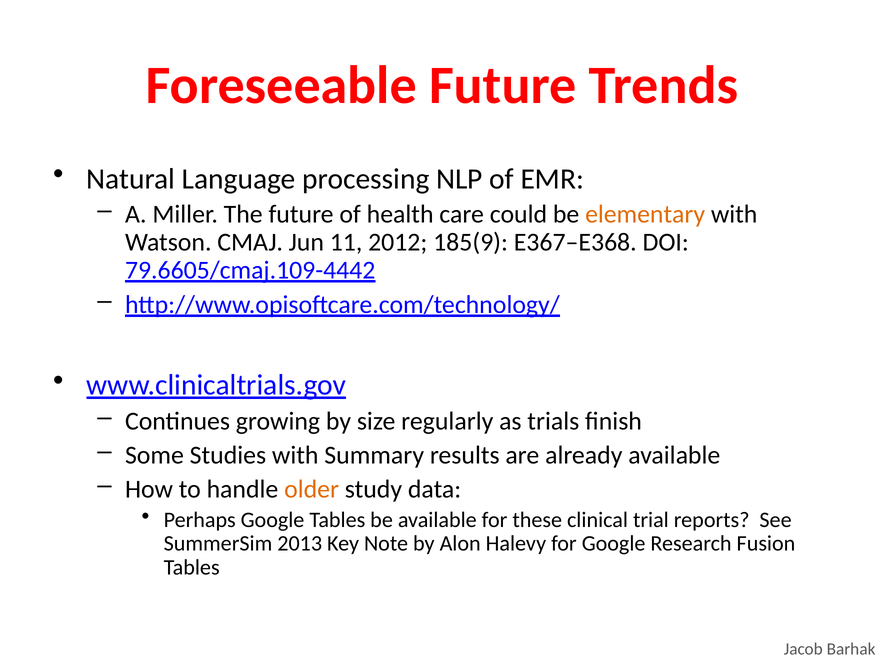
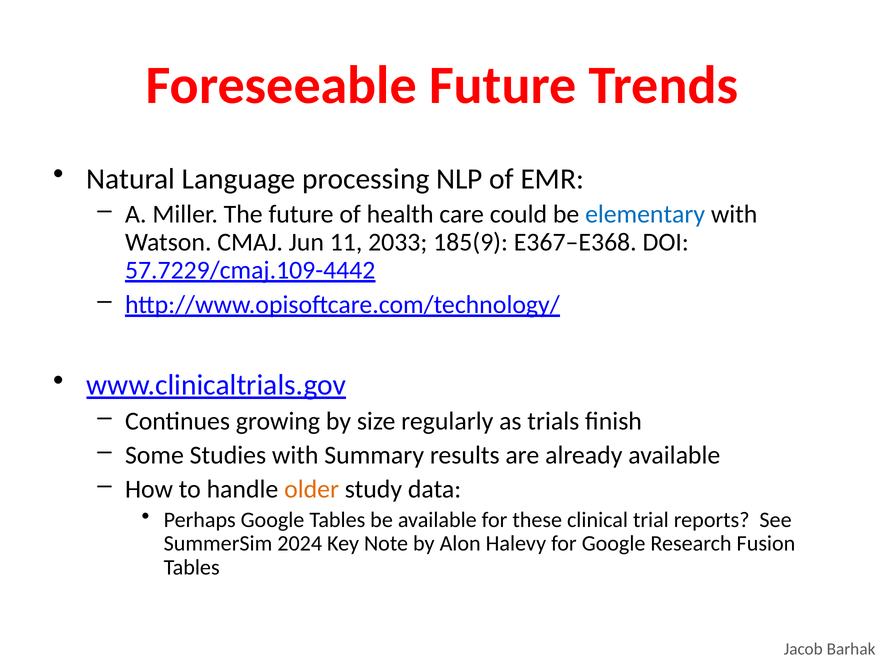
elementary colour: orange -> blue
2012: 2012 -> 2033
79.6605/cmaj.109-4442: 79.6605/cmaj.109-4442 -> 57.7229/cmaj.109-4442
2013: 2013 -> 2024
